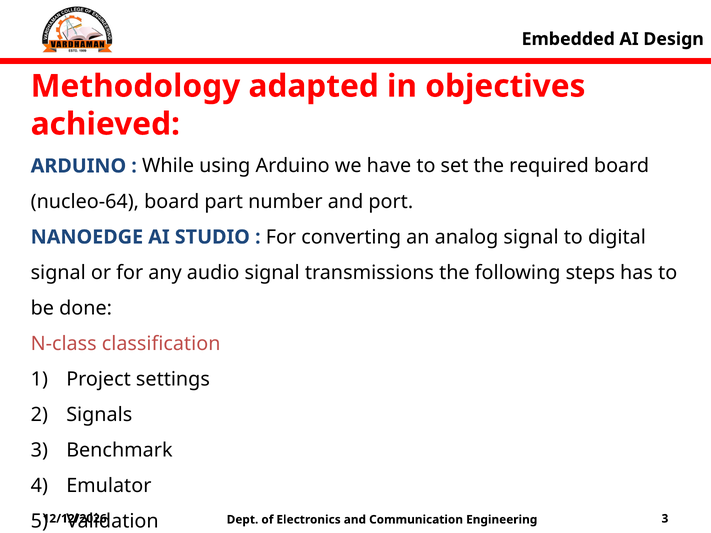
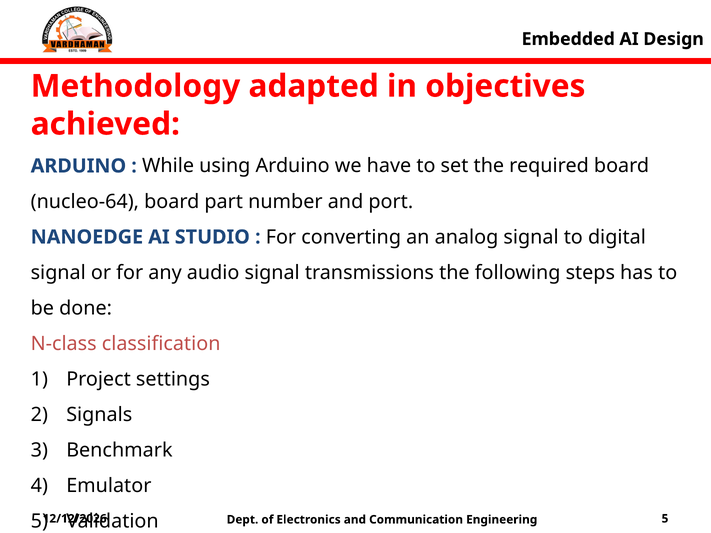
3 at (665, 519): 3 -> 5
